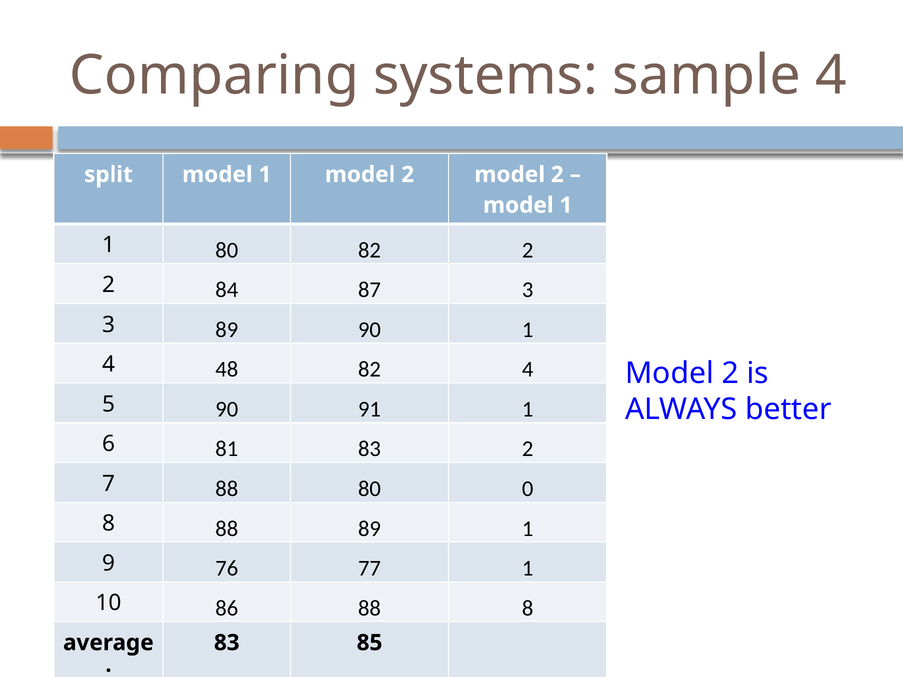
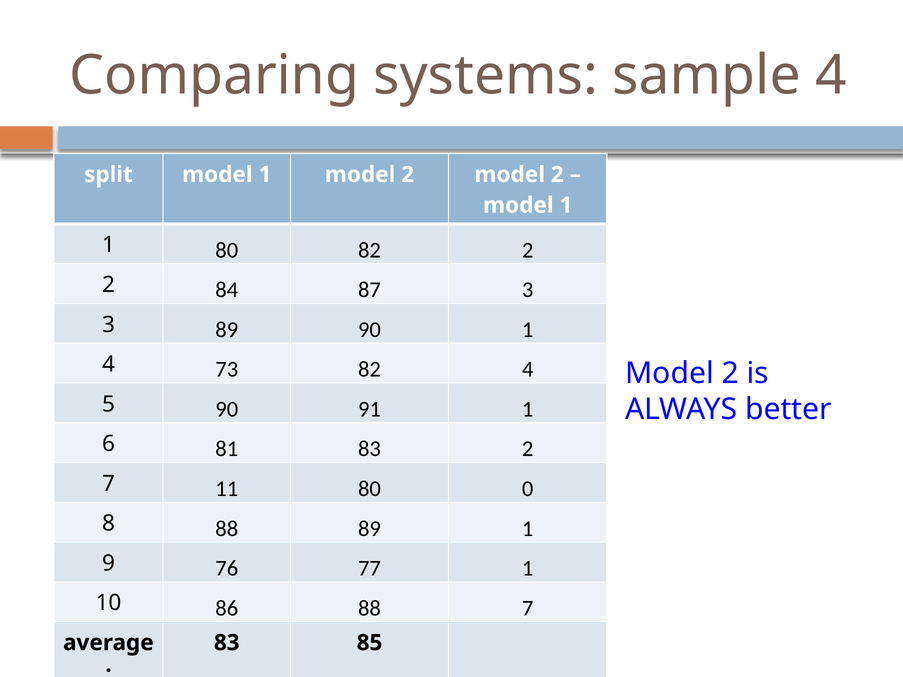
48: 48 -> 73
7 88: 88 -> 11
88 8: 8 -> 7
